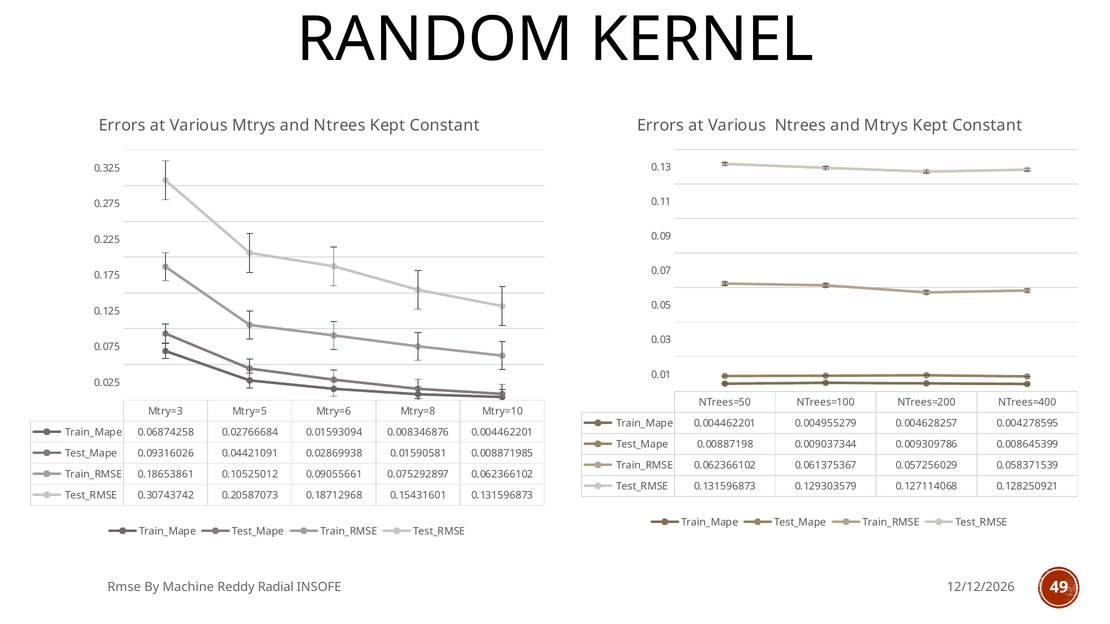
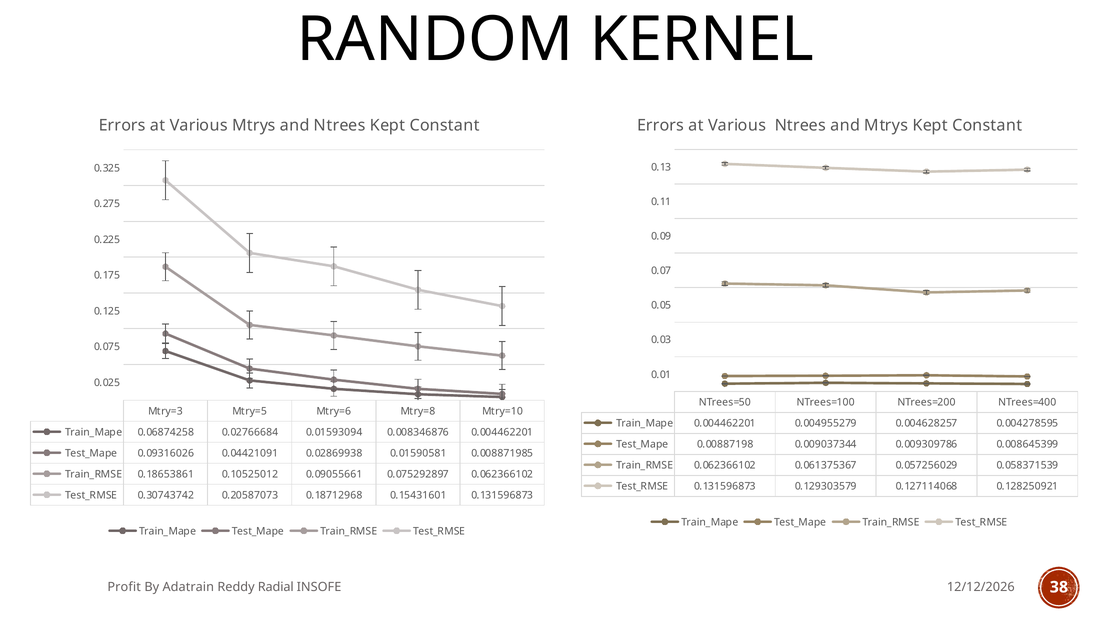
Rmse: Rmse -> Profit
Machine: Machine -> Adatrain
49: 49 -> 38
